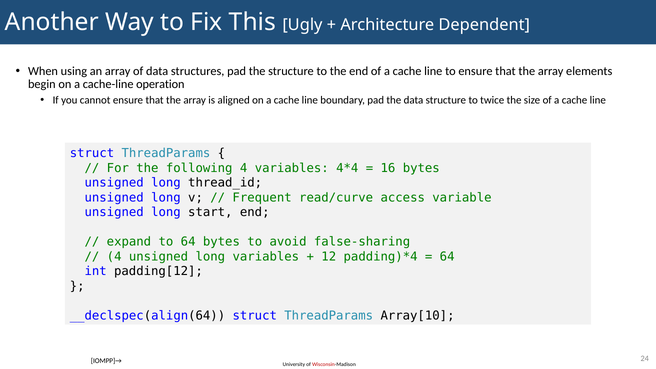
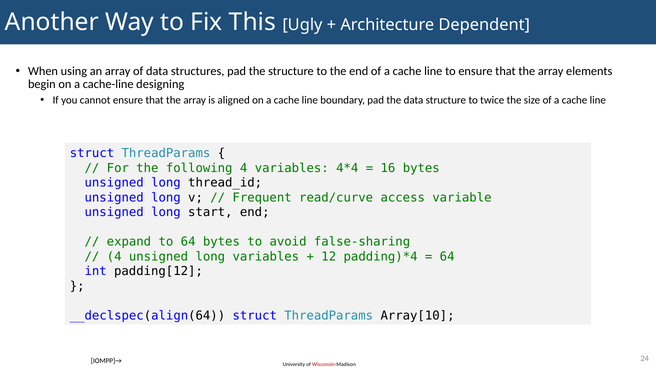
operation: operation -> designing
